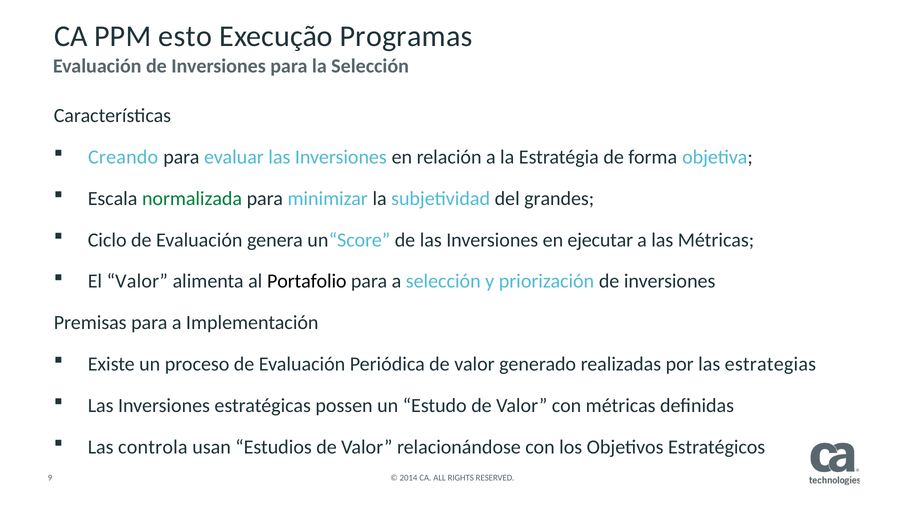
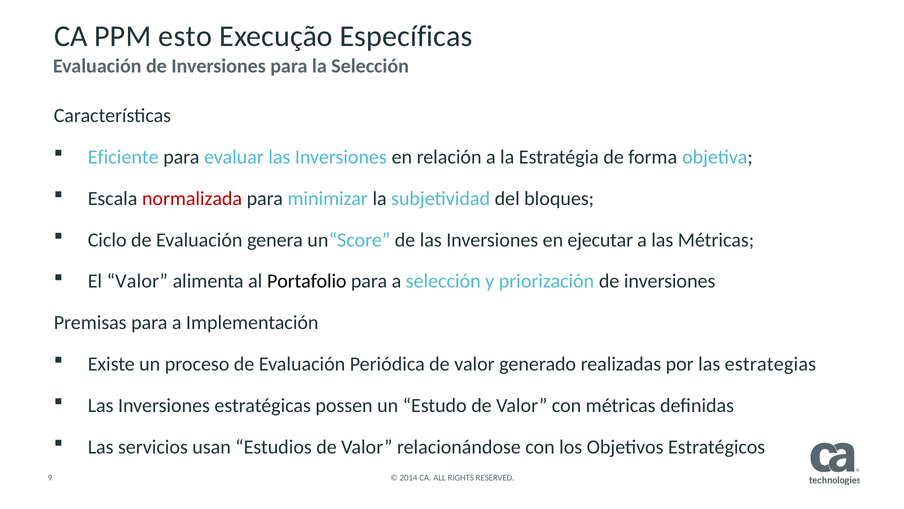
Programas: Programas -> Específicas
Creando: Creando -> Eficiente
normalizada colour: green -> red
grandes: grandes -> bloques
controla: controla -> servicios
